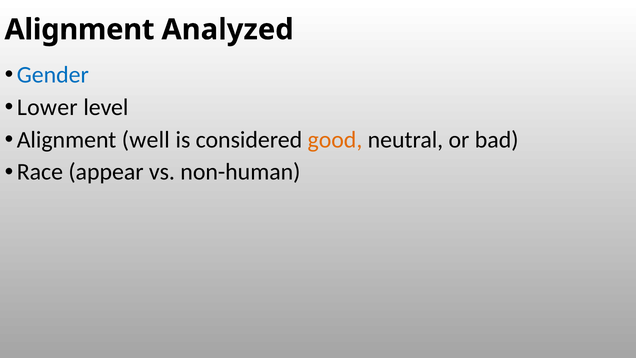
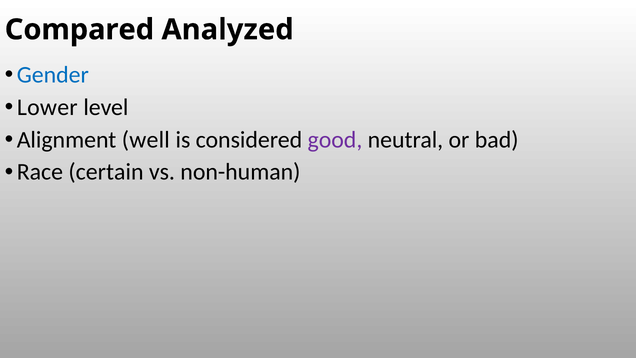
Alignment at (80, 30): Alignment -> Compared
good colour: orange -> purple
appear: appear -> certain
